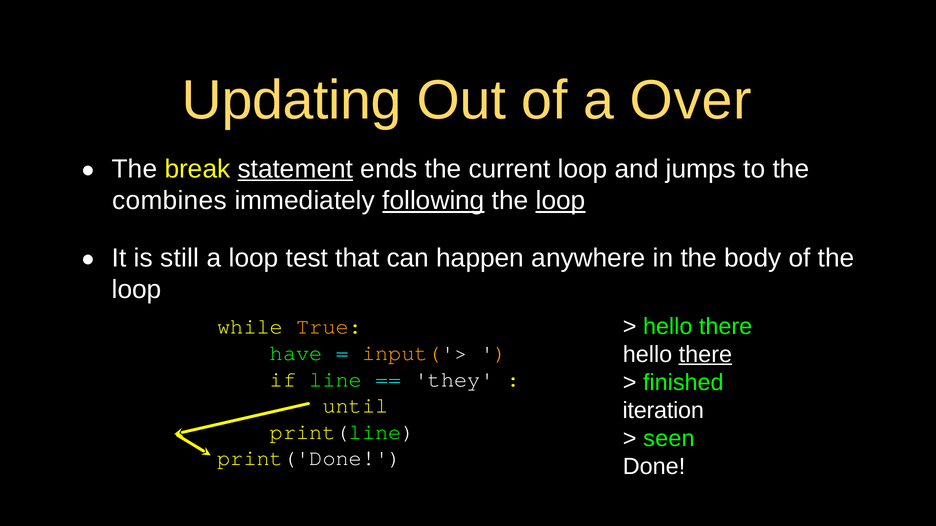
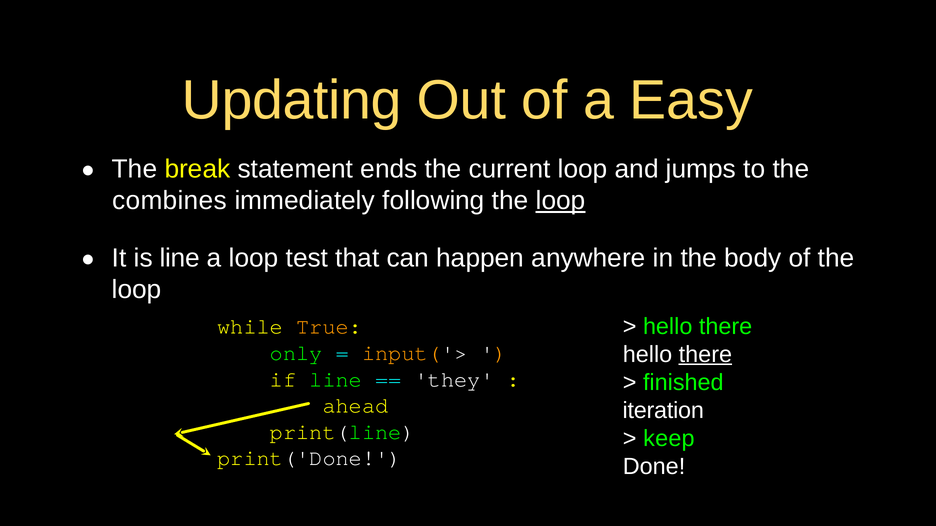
Over: Over -> Easy
statement underline: present -> none
following underline: present -> none
is still: still -> line
have: have -> only
until: until -> ahead
seen: seen -> keep
